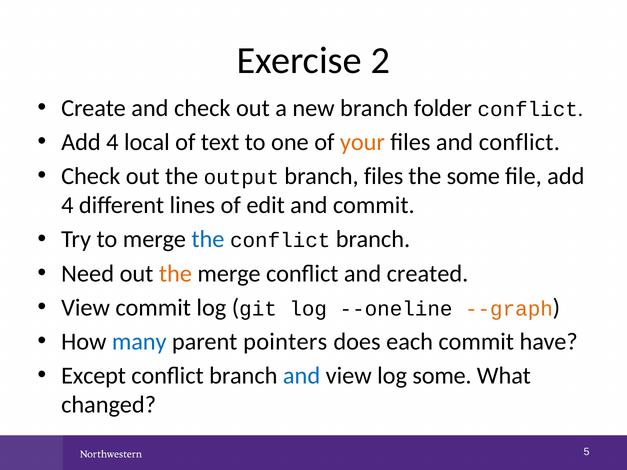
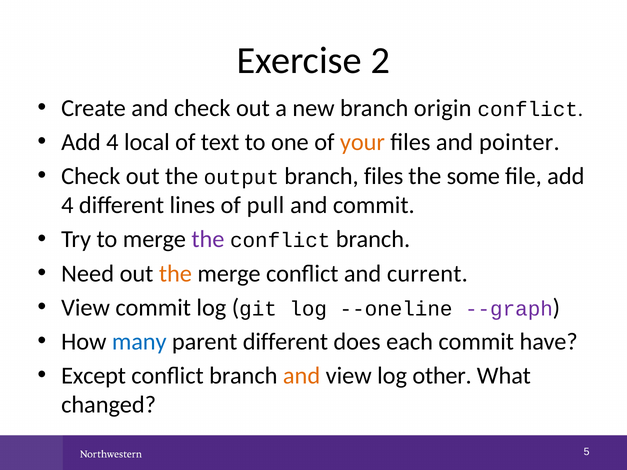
folder: folder -> origin
and conflict: conflict -> pointer
edit: edit -> pull
the at (208, 240) colour: blue -> purple
created: created -> current
--graph colour: orange -> purple
parent pointers: pointers -> different
and at (302, 376) colour: blue -> orange
log some: some -> other
